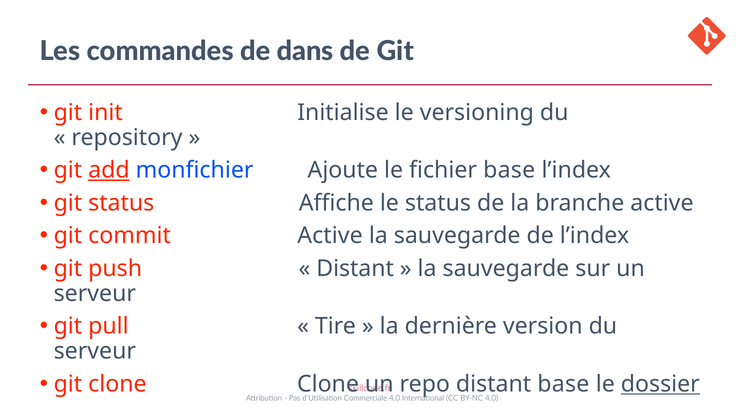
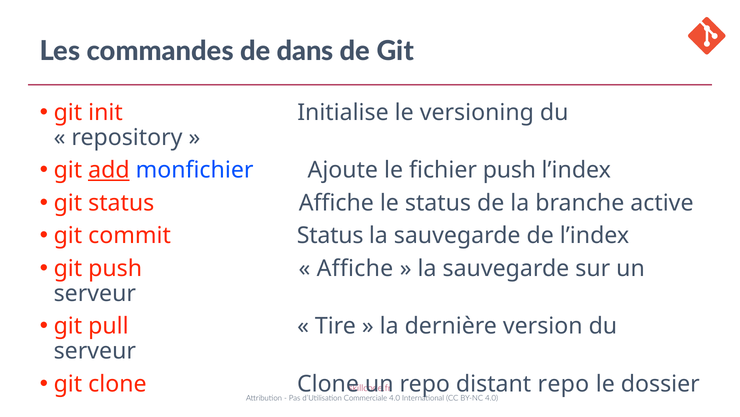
fichier base: base -> push
commit Active: Active -> Status
Distant at (355, 268): Distant -> Affiche
base at (563, 384): base -> repo
dossier underline: present -> none
